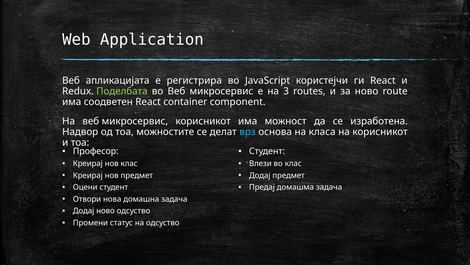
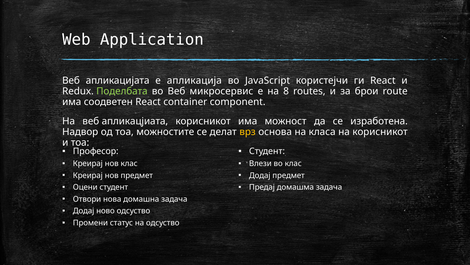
регистрира: регистрира -> апликација
3: 3 -> 8
за ново: ново -> брои
На веб микросервис: микросервис -> апликацјиата
врз colour: light blue -> yellow
